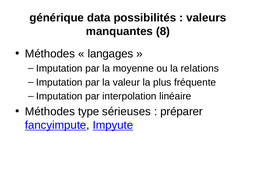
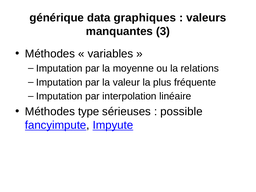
possibilités: possibilités -> graphiques
8: 8 -> 3
langages: langages -> variables
préparer: préparer -> possible
